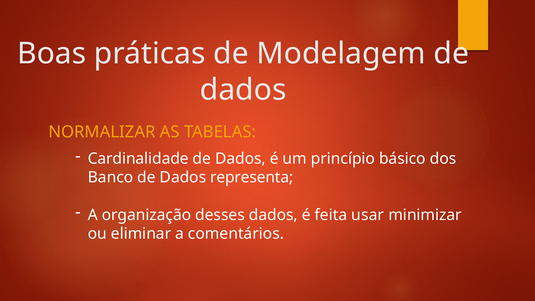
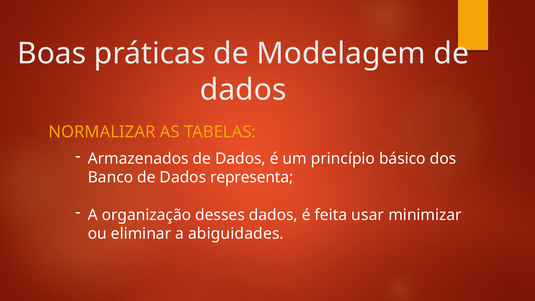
Cardinalidade: Cardinalidade -> Armazenados
comentários: comentários -> abiguidades
